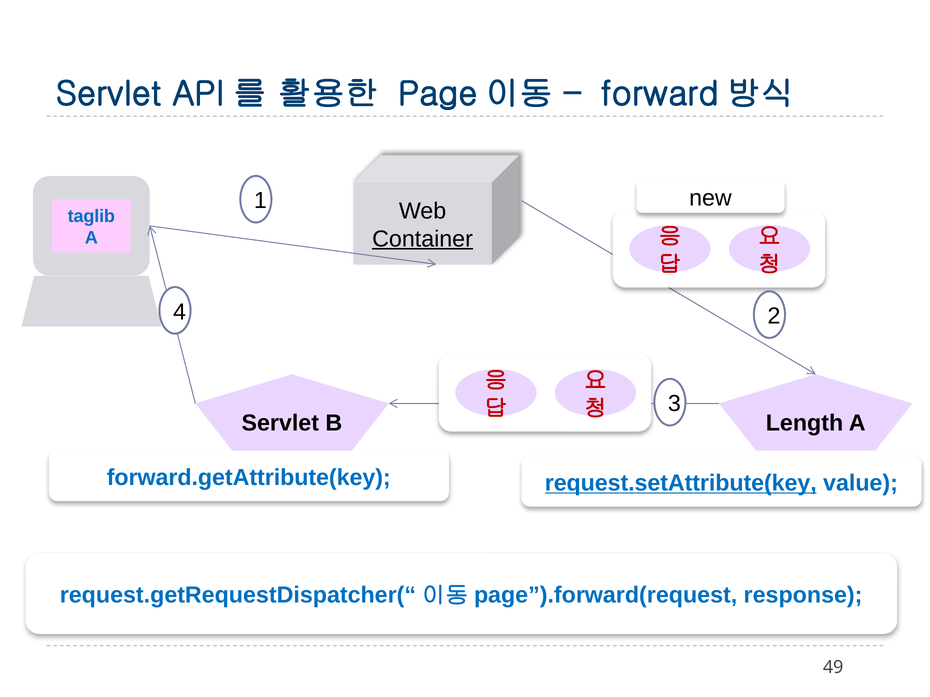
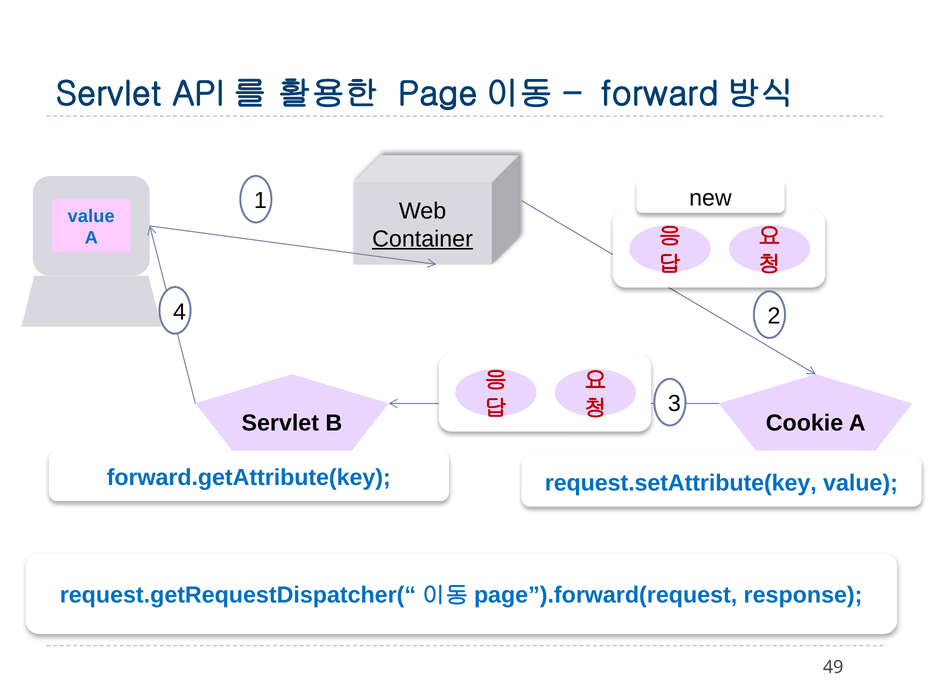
taglib at (91, 216): taglib -> value
Length: Length -> Cookie
request.setAttribute(key underline: present -> none
